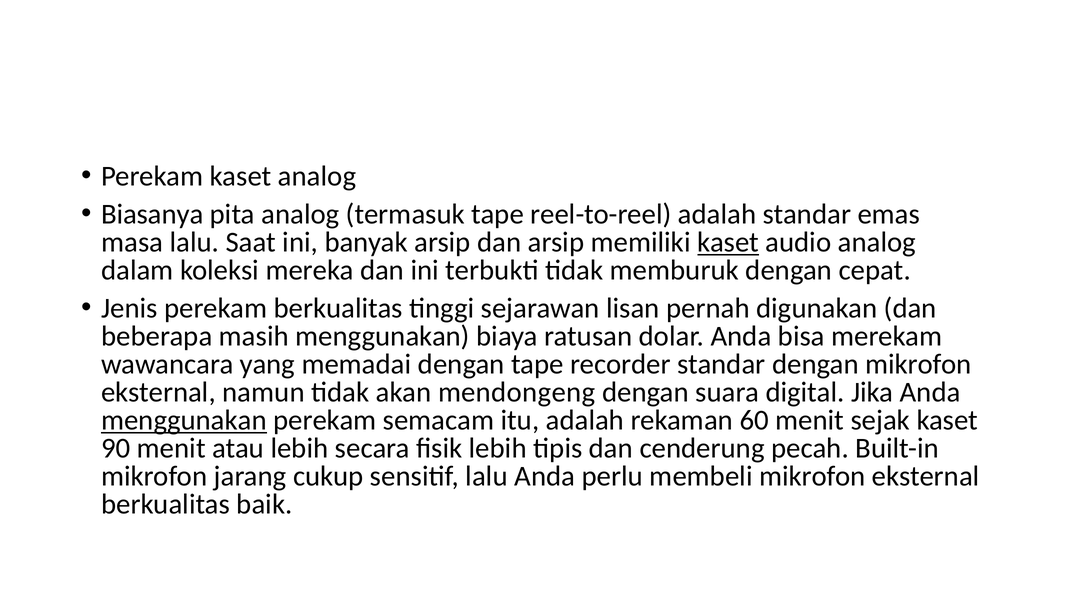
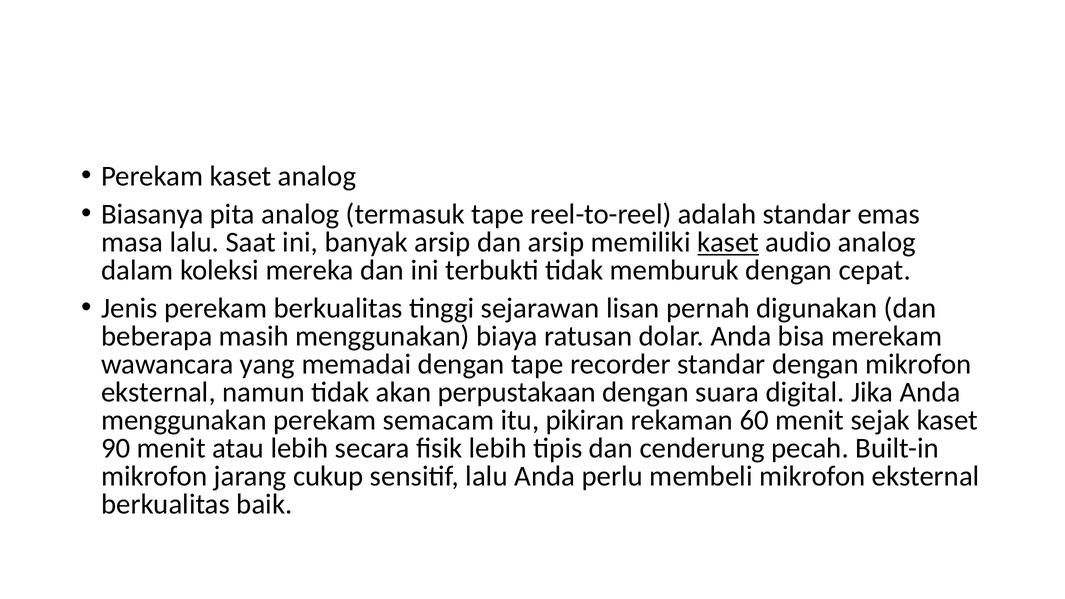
mendongeng: mendongeng -> perpustakaan
menggunakan at (184, 420) underline: present -> none
itu adalah: adalah -> pikiran
